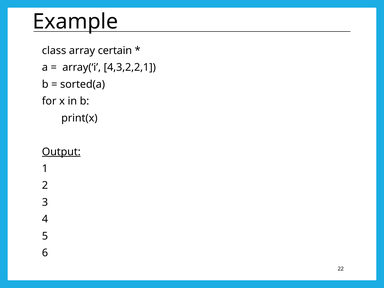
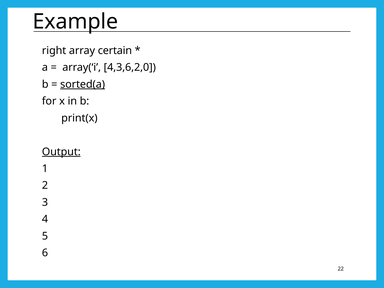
class: class -> right
4,3,2,2,1: 4,3,2,2,1 -> 4,3,6,2,0
sorted(a underline: none -> present
